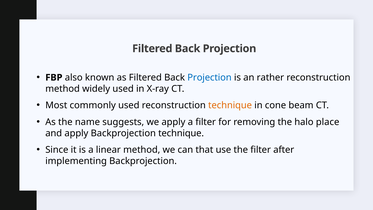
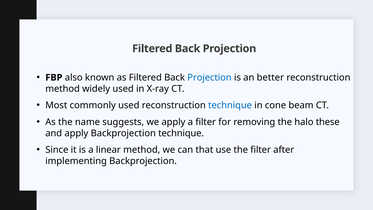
rather: rather -> better
technique at (230, 105) colour: orange -> blue
place: place -> these
